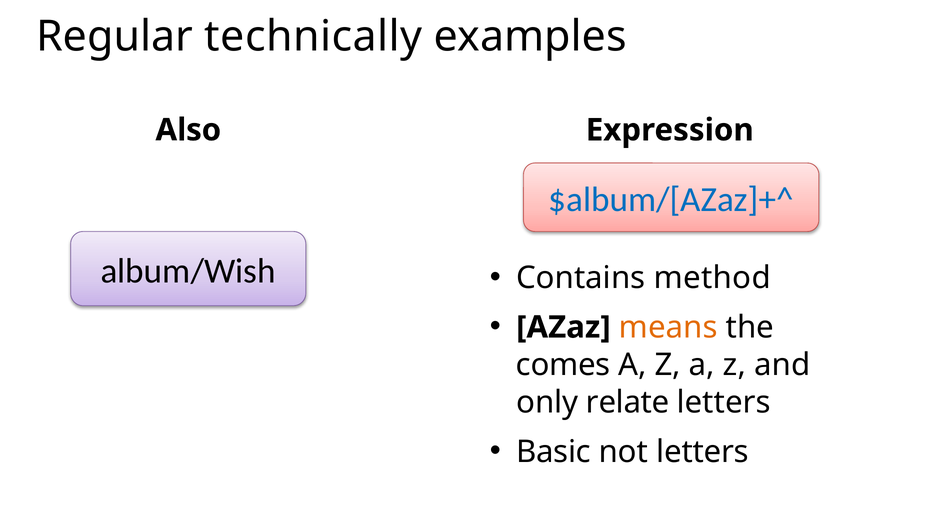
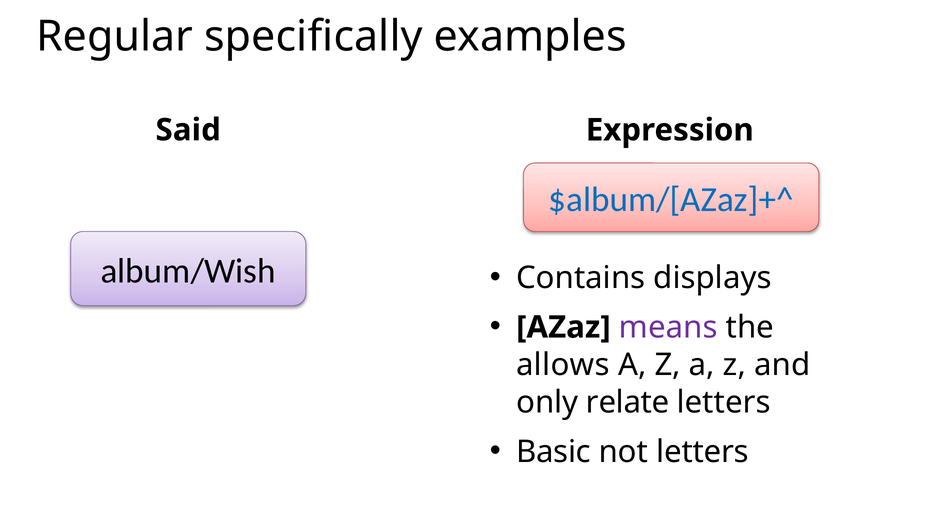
technically: technically -> specifically
Also: Also -> Said
method: method -> displays
means colour: orange -> purple
comes: comes -> allows
